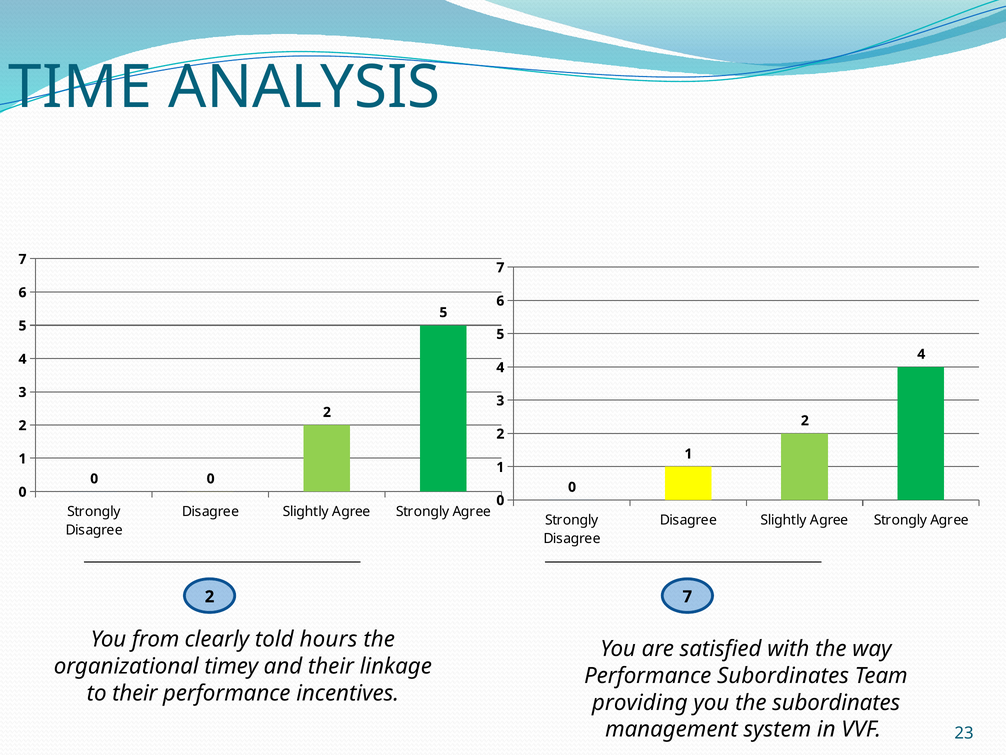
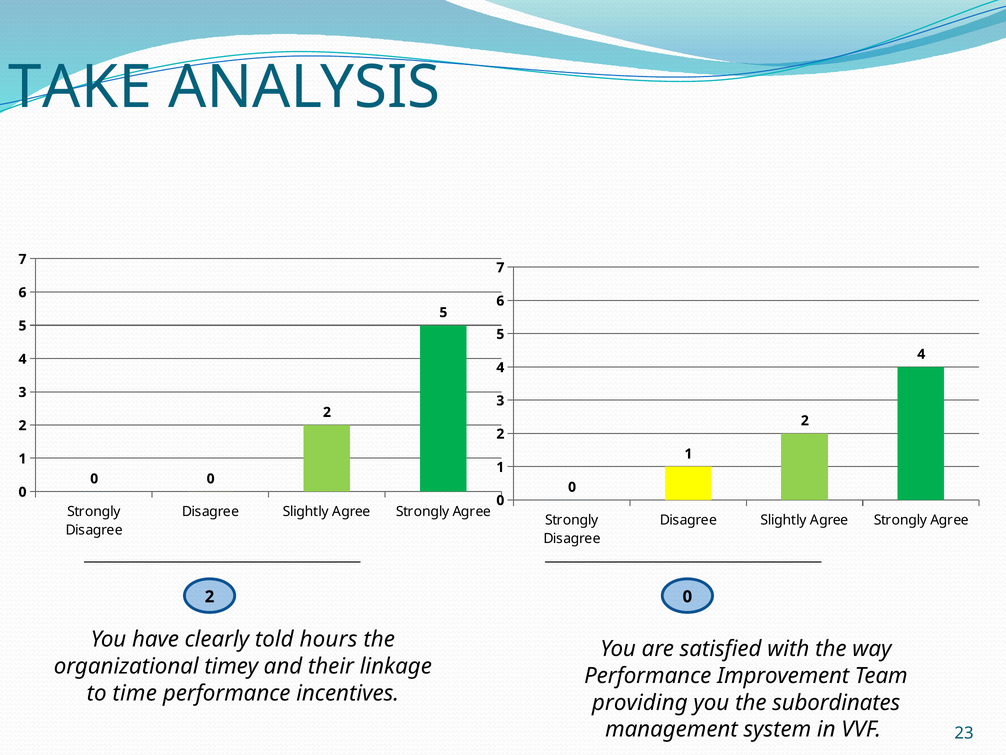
TIME: TIME -> TAKE
2 7: 7 -> 0
from: from -> have
Performance Subordinates: Subordinates -> Improvement
to their: their -> time
